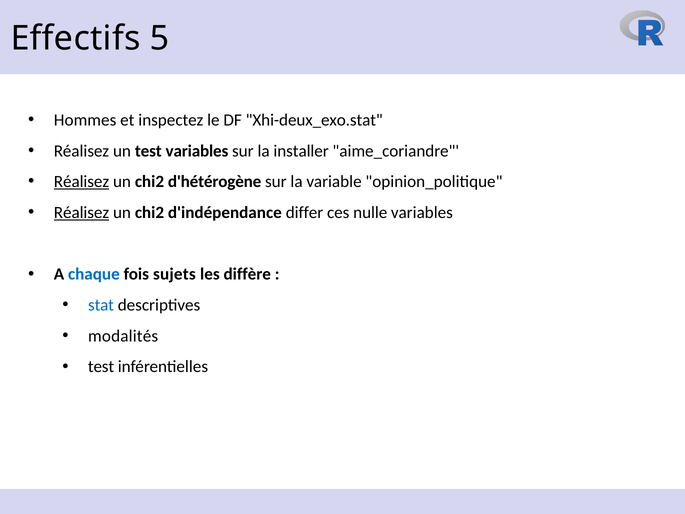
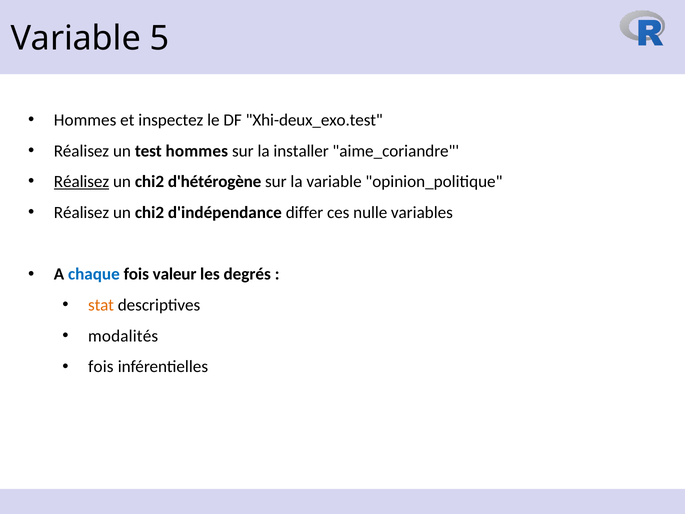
Effectifs at (76, 39): Effectifs -> Variable
Xhi-deux_exo.stat: Xhi-deux_exo.stat -> Xhi-deux_exo.test
test variables: variables -> hommes
Réalisez at (82, 212) underline: present -> none
sujets: sujets -> valeur
diffère: diffère -> degrés
stat colour: blue -> orange
test at (101, 367): test -> fois
